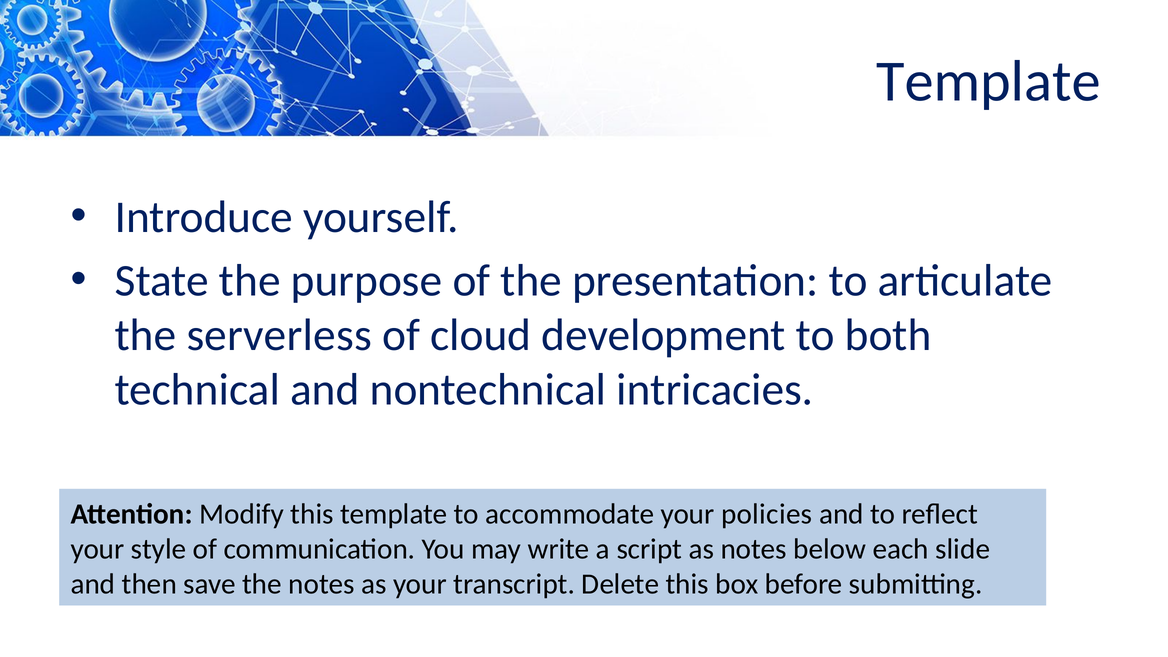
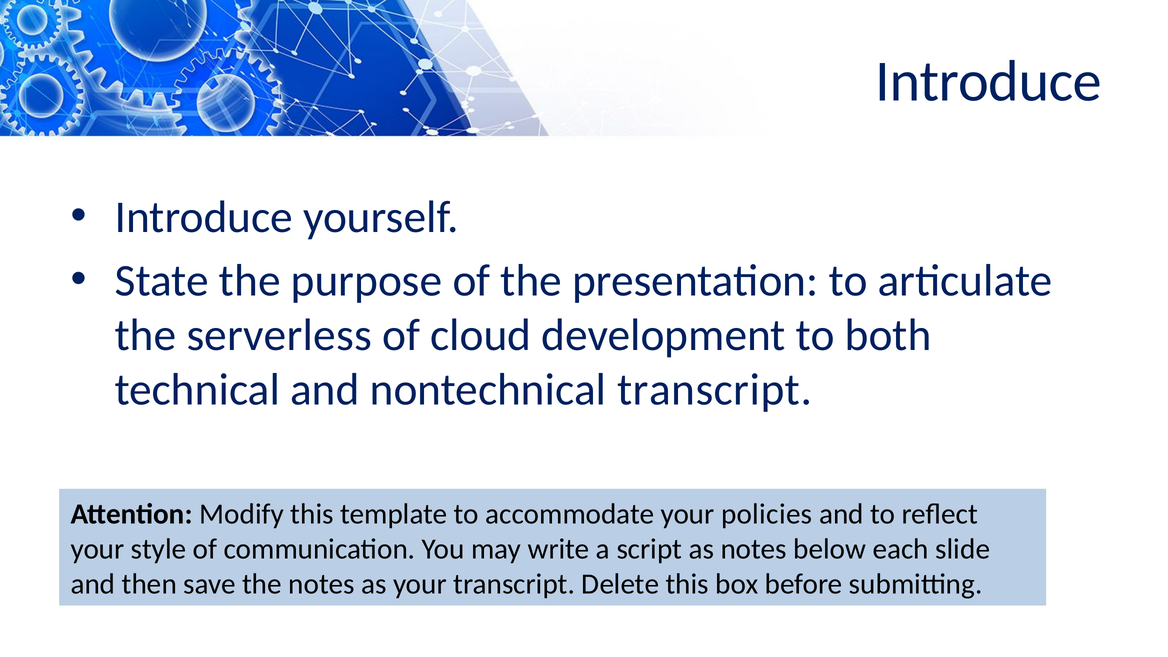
Template at (988, 81): Template -> Introduce
nontechnical intricacies: intricacies -> transcript
